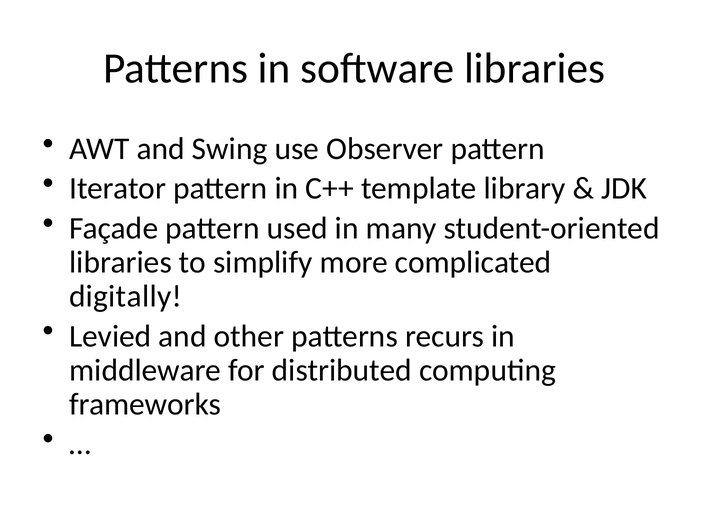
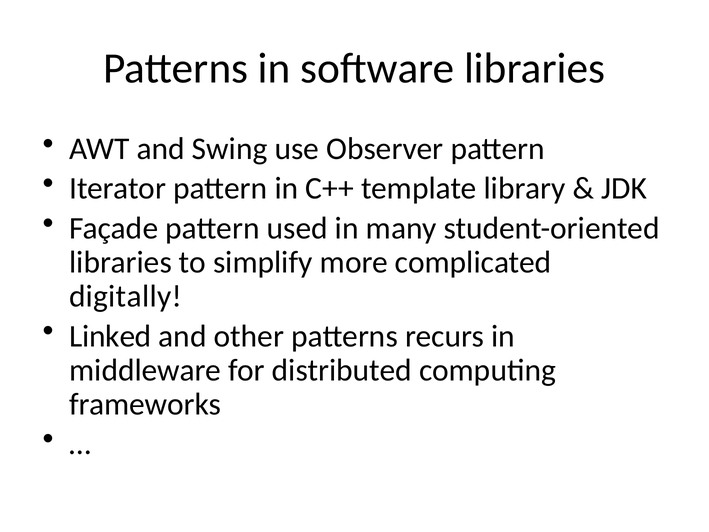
Levied: Levied -> Linked
